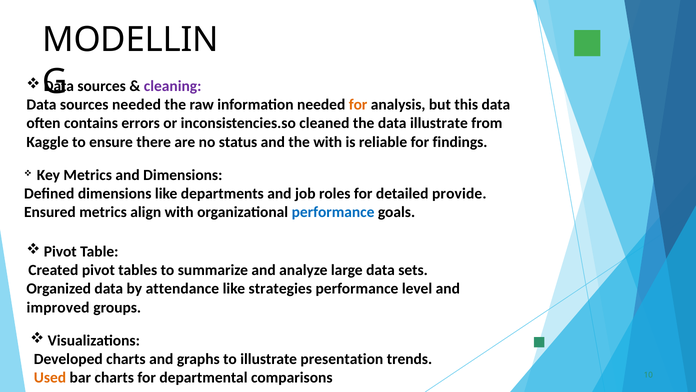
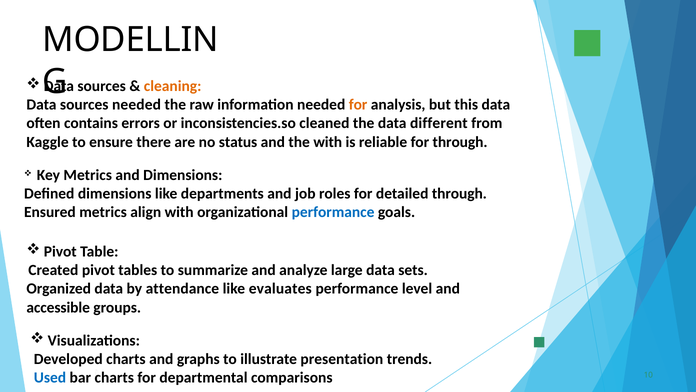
cleaning colour: purple -> orange
data illustrate: illustrate -> different
for findings: findings -> through
detailed provide: provide -> through
strategies: strategies -> evaluates
improved: improved -> accessible
Used colour: orange -> blue
